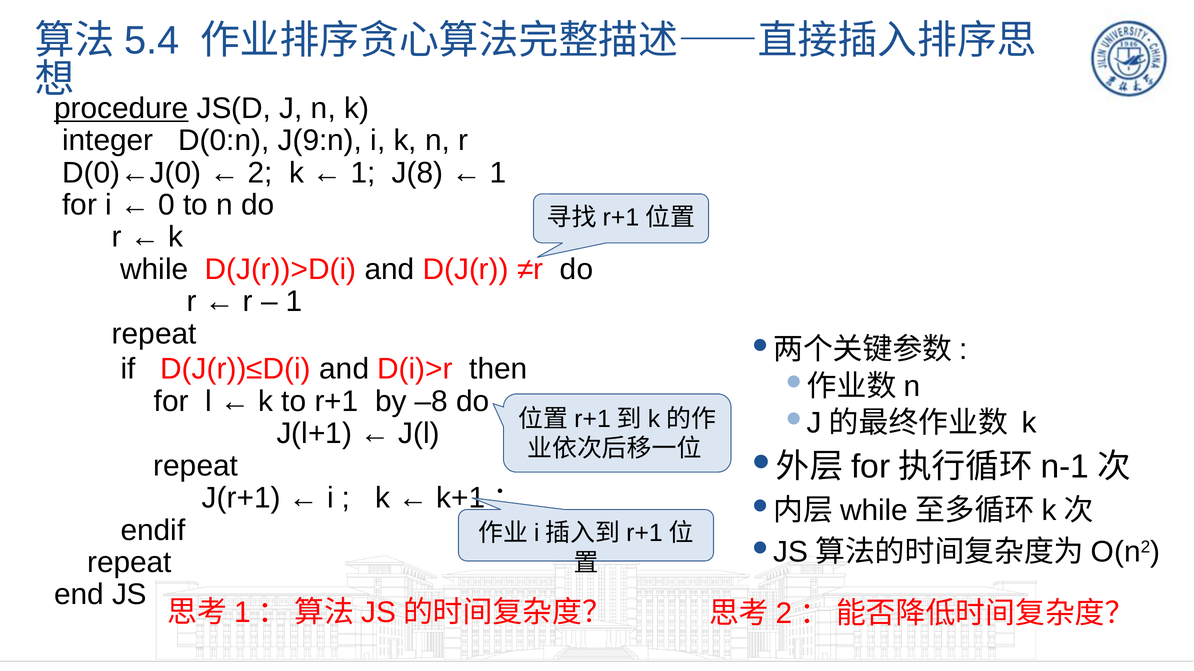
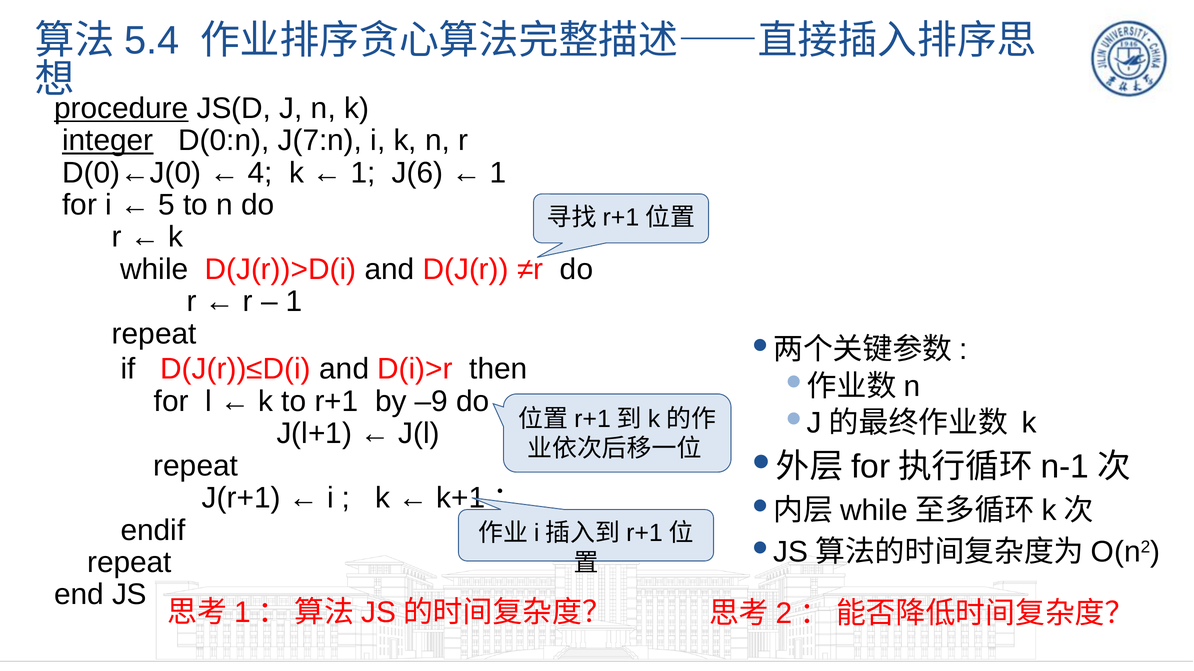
integer underline: none -> present
J(9:n: J(9:n -> J(7:n
2: 2 -> 4
J(8: J(8 -> J(6
0: 0 -> 5
–8: –8 -> –9
